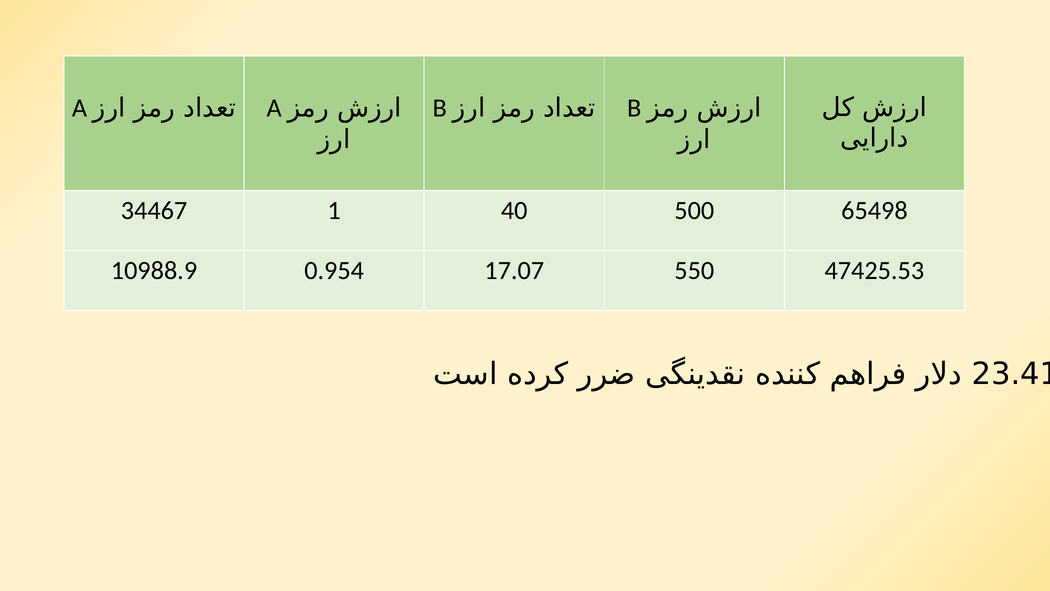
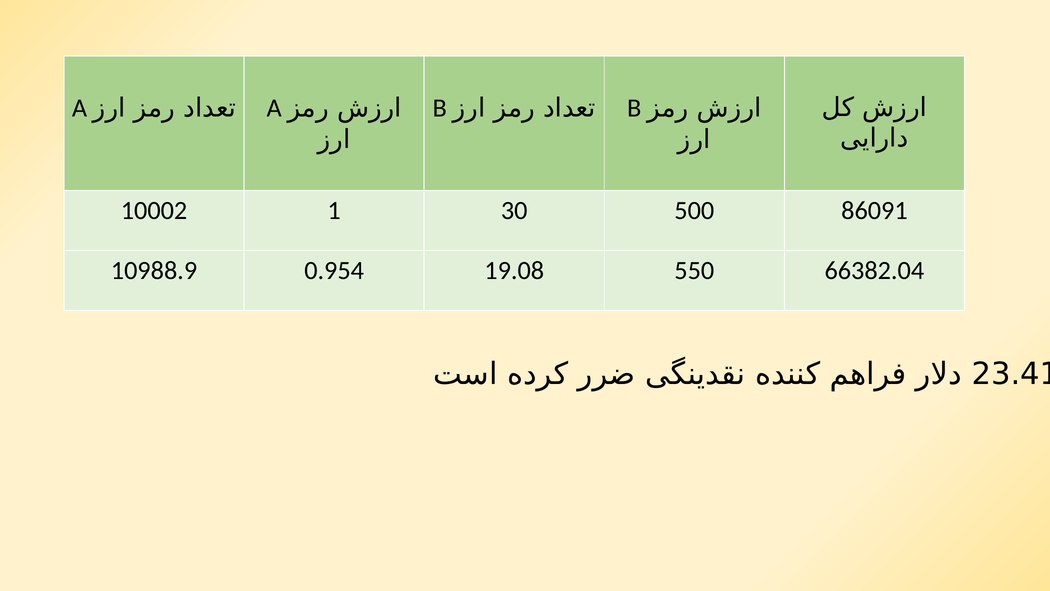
34467: 34467 -> 10002
40: 40 -> 30
65498: 65498 -> 86091
17.07: 17.07 -> 19.08
47425.53: 47425.53 -> 66382.04
